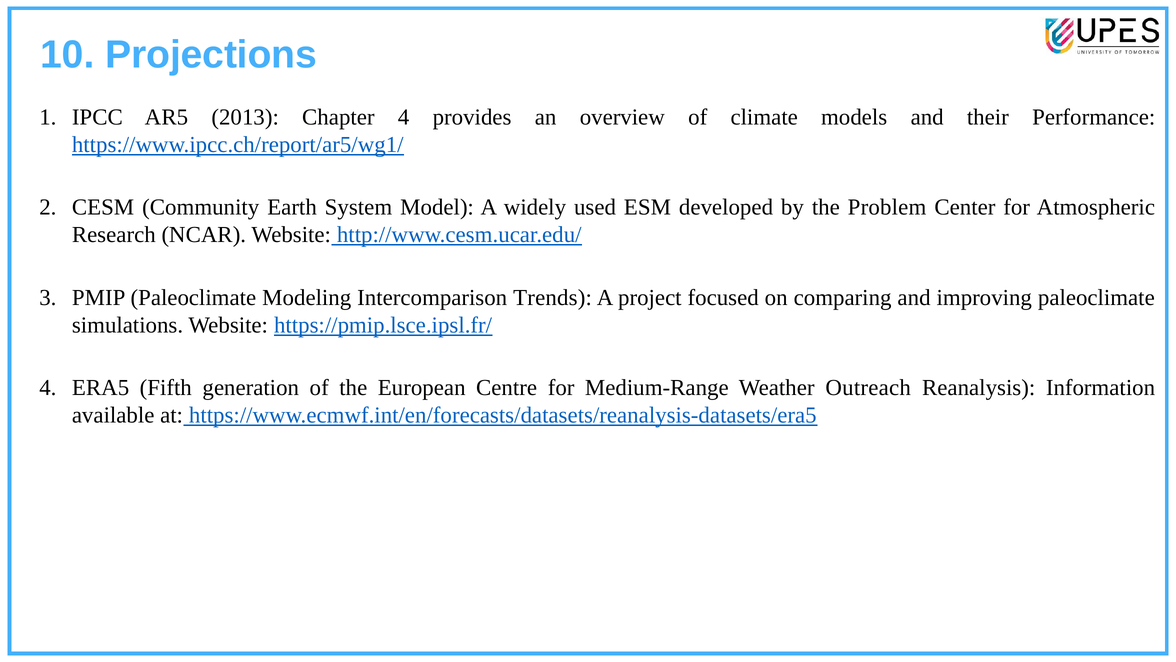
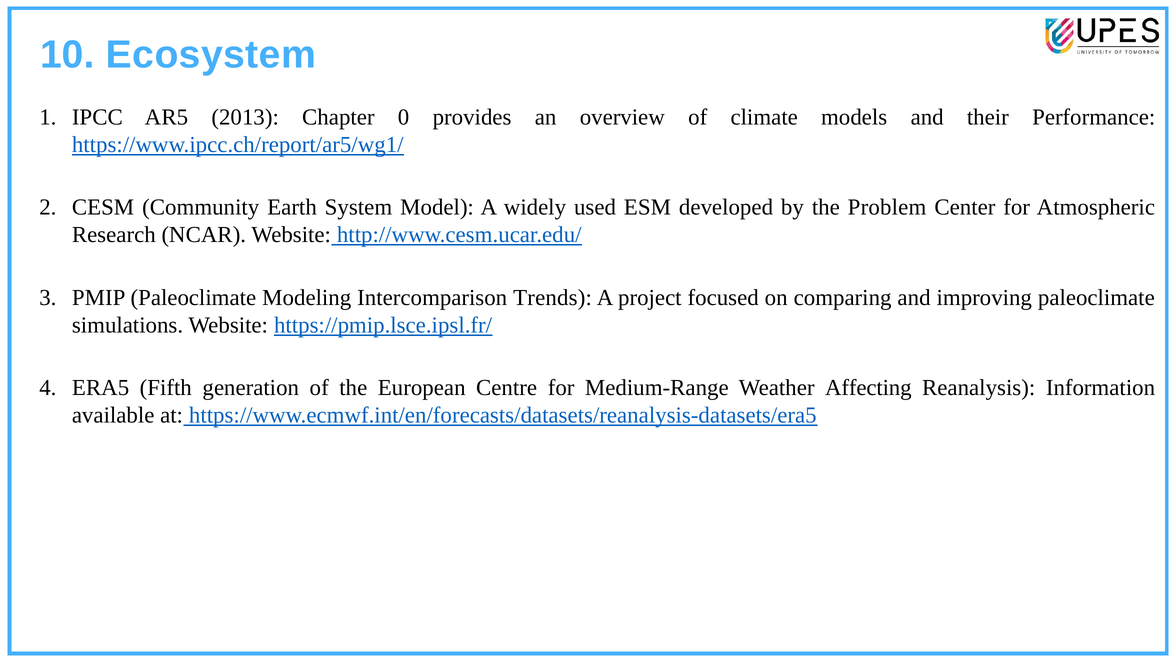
Projections: Projections -> Ecosystem
Chapter 4: 4 -> 0
Outreach: Outreach -> Affecting
